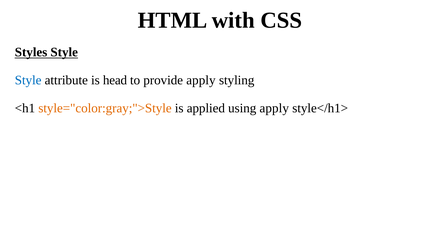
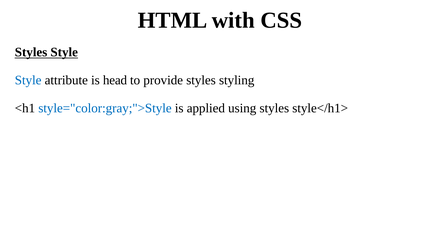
provide apply: apply -> styles
style="color:gray;">Style colour: orange -> blue
using apply: apply -> styles
